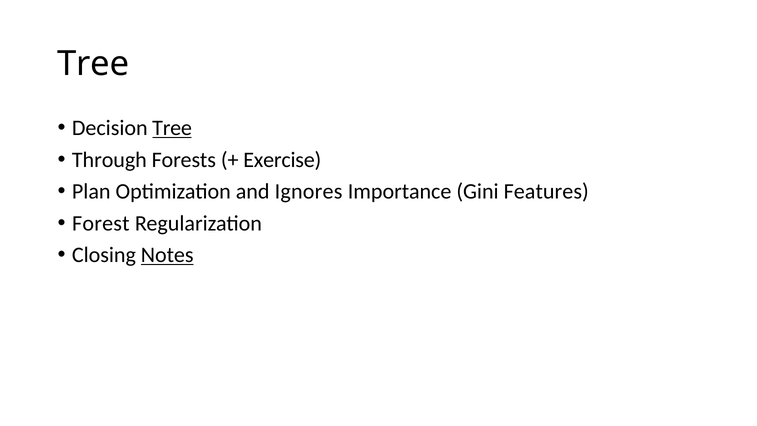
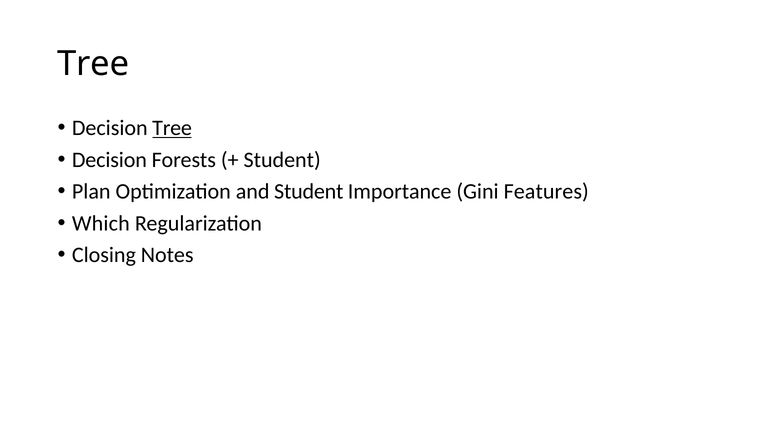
Through at (109, 160): Through -> Decision
Exercise at (282, 160): Exercise -> Student
and Ignores: Ignores -> Student
Forest: Forest -> Which
Notes underline: present -> none
